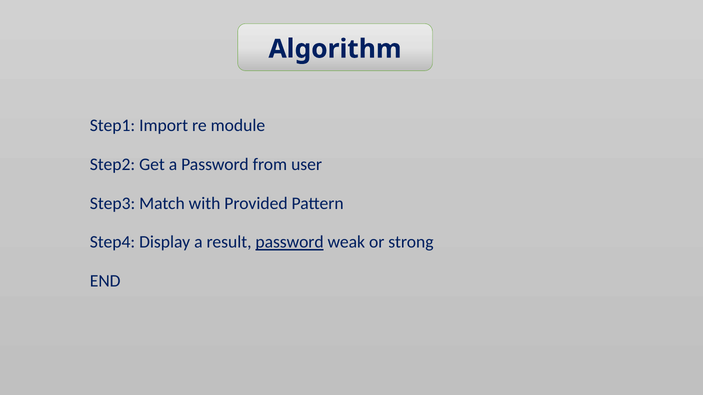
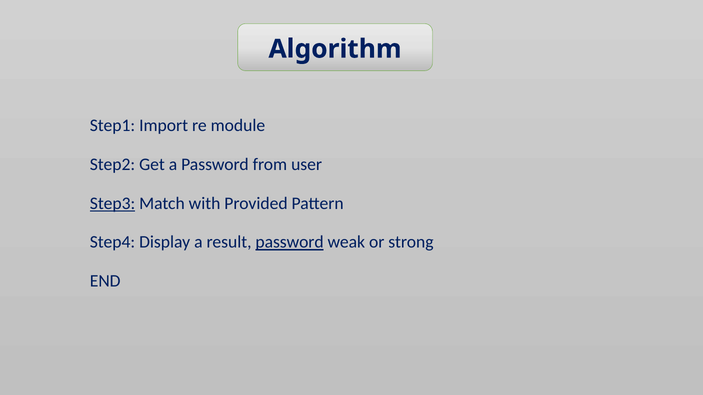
Step3 underline: none -> present
